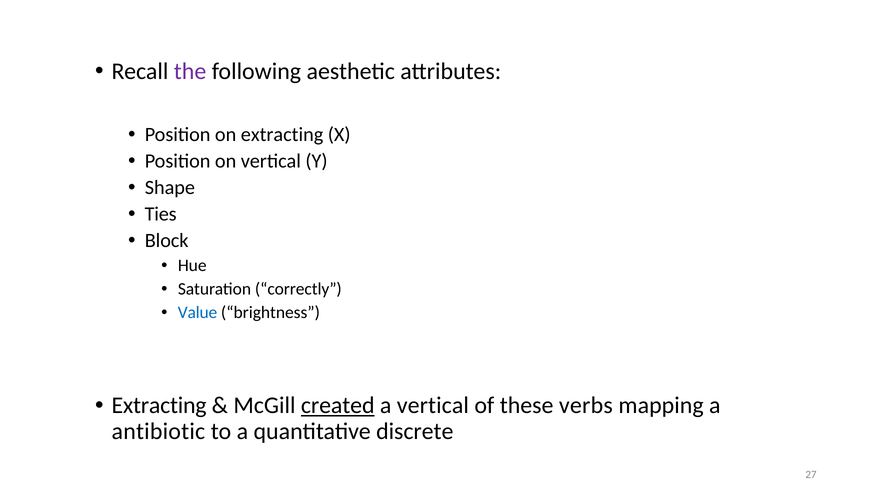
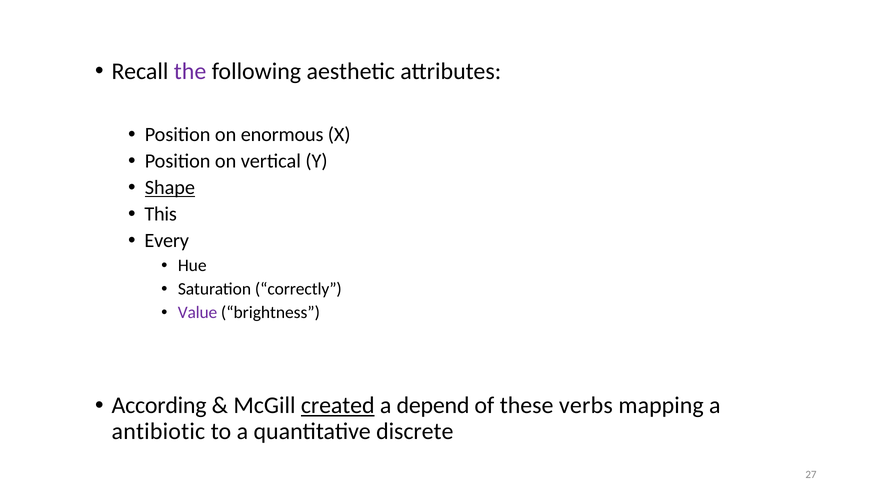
on extracting: extracting -> enormous
Shape underline: none -> present
Ties: Ties -> This
Block: Block -> Every
Value colour: blue -> purple
Extracting at (159, 406): Extracting -> According
a vertical: vertical -> depend
